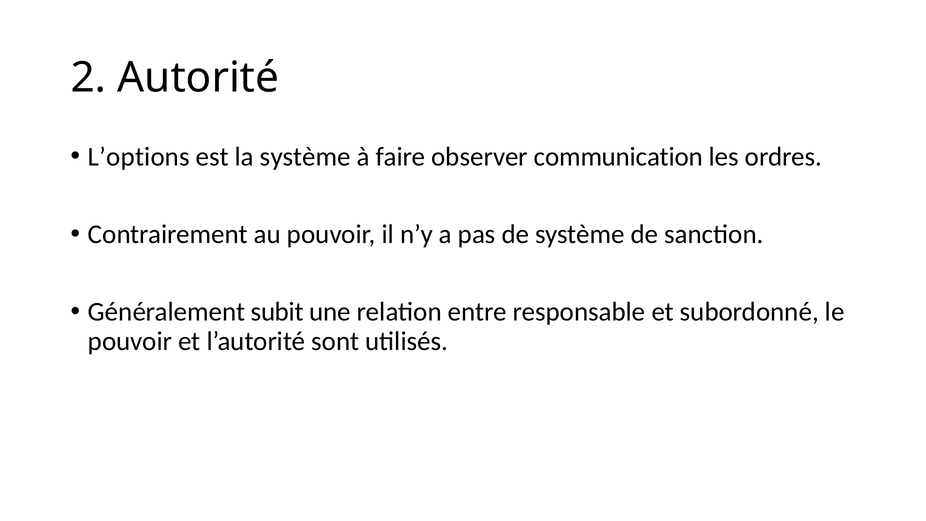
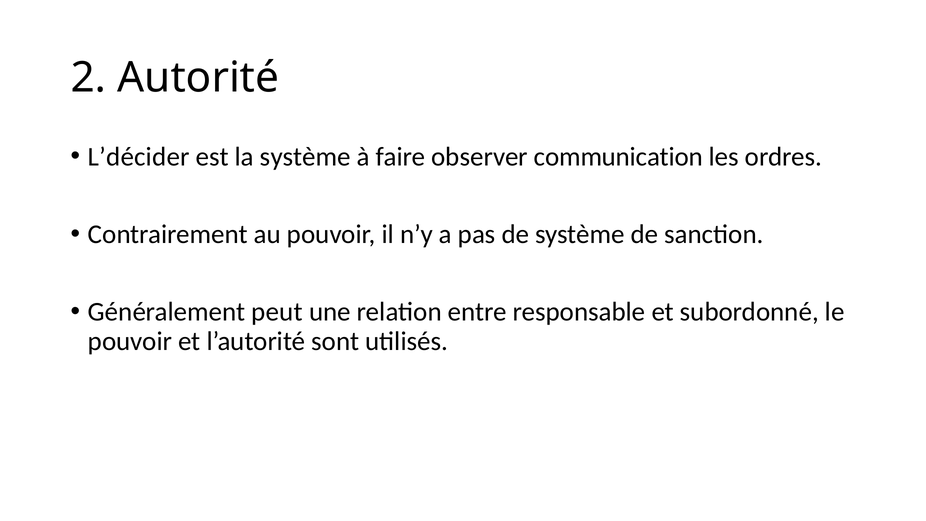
L’options: L’options -> L’décider
subit: subit -> peut
